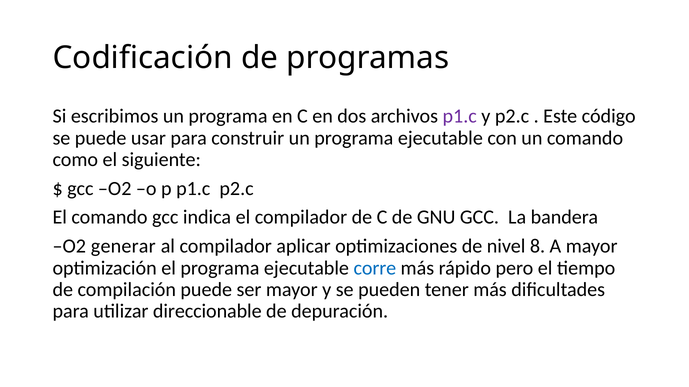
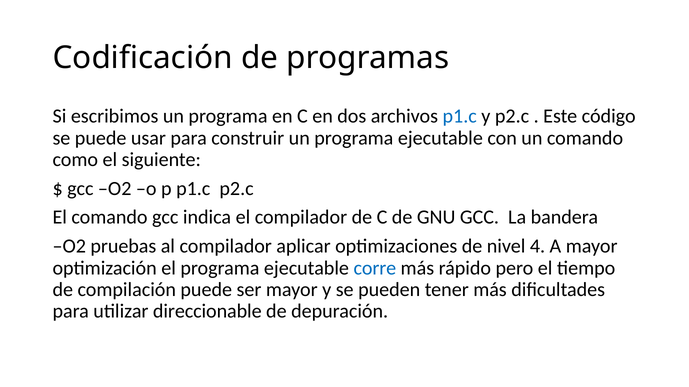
p1.c at (460, 116) colour: purple -> blue
generar: generar -> pruebas
8: 8 -> 4
